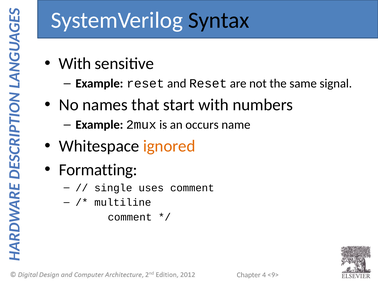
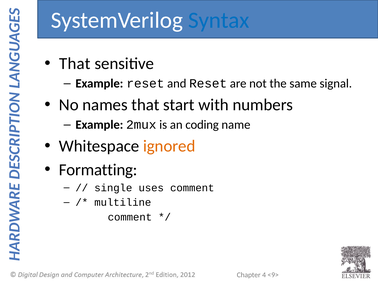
Syntax colour: black -> blue
With at (75, 64): With -> That
occurs: occurs -> coding
